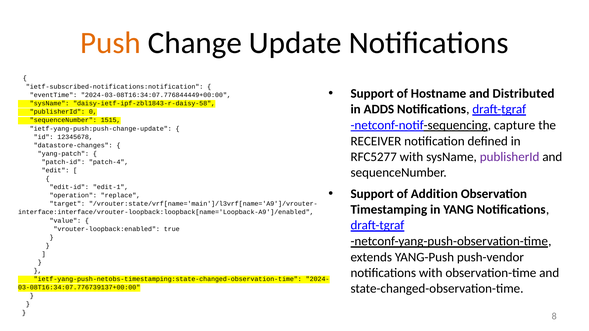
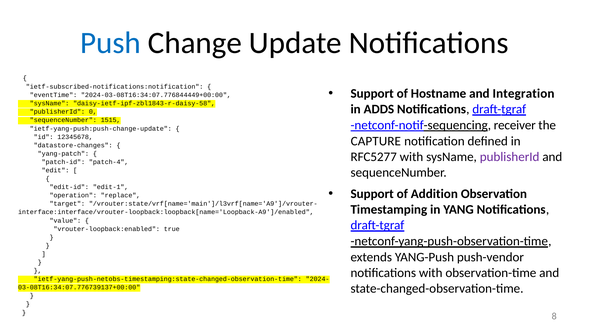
Push colour: orange -> blue
Distributed: Distributed -> Integration
capture: capture -> receiver
RECEIVER: RECEIVER -> CAPTURE
